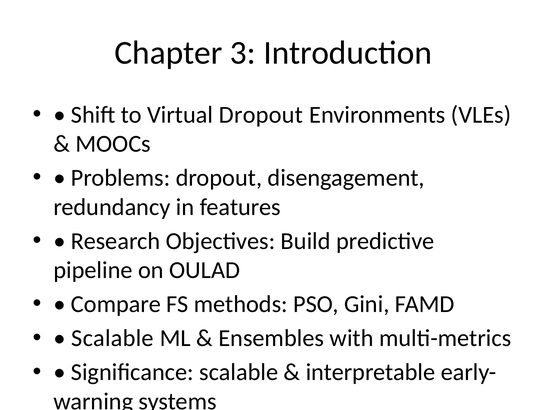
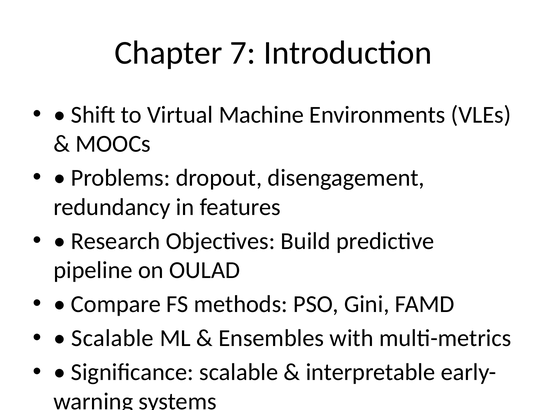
3: 3 -> 7
Virtual Dropout: Dropout -> Machine
